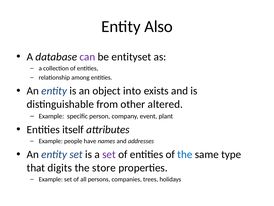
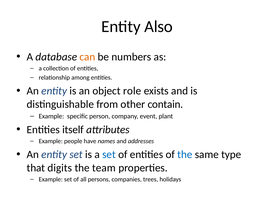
can colour: purple -> orange
entityset: entityset -> numbers
into: into -> role
altered: altered -> contain
set at (109, 154) colour: purple -> blue
store: store -> team
